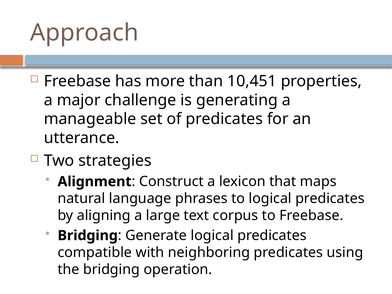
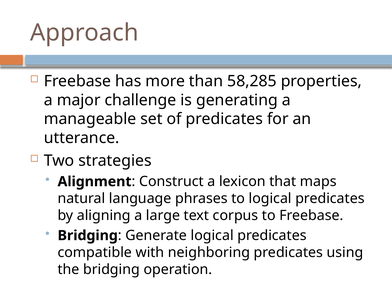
10,451: 10,451 -> 58,285
